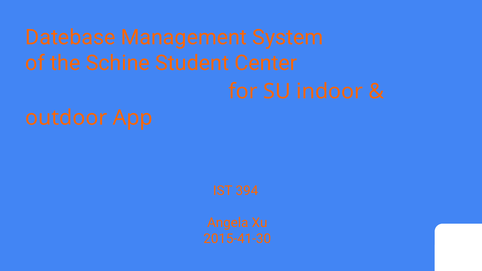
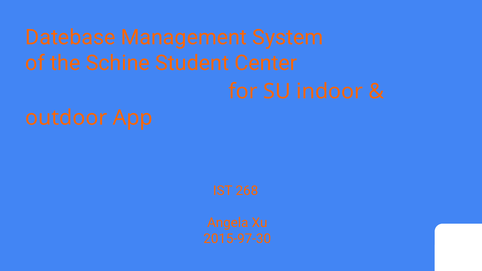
394: 394 -> 268
2015-41-30: 2015-41-30 -> 2015-97-30
